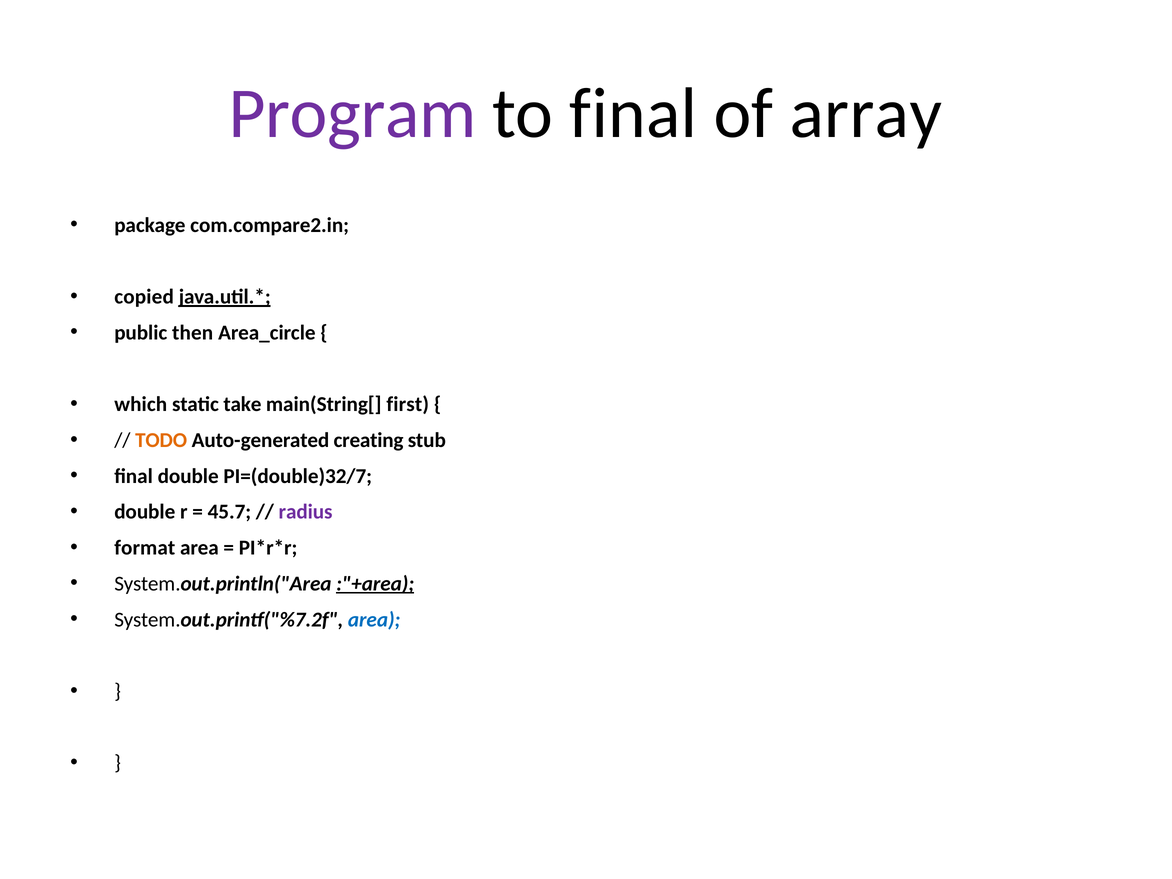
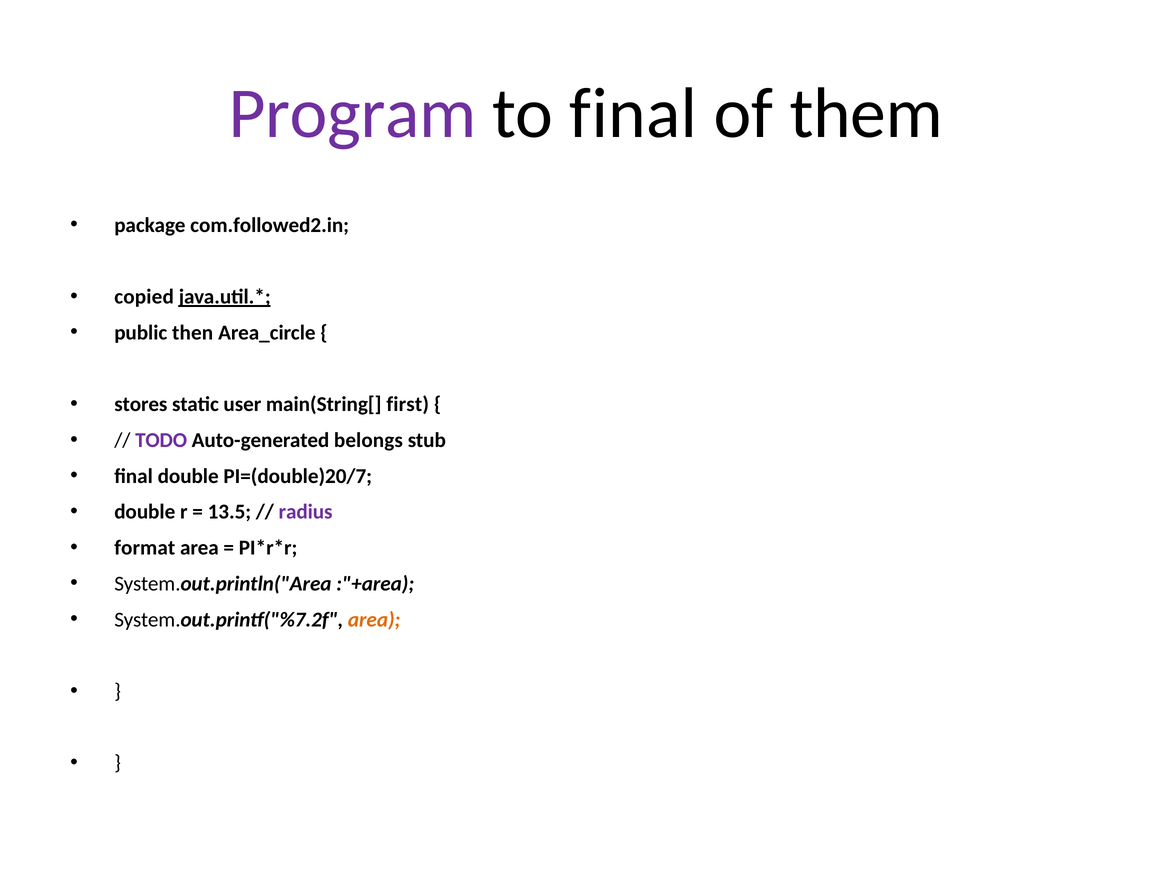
array: array -> them
com.compare2.in: com.compare2.in -> com.followed2.in
which: which -> stores
take: take -> user
TODO colour: orange -> purple
creating: creating -> belongs
PI=(double)32/7: PI=(double)32/7 -> PI=(double)20/7
45.7: 45.7 -> 13.5
:"+area underline: present -> none
area at (374, 620) colour: blue -> orange
